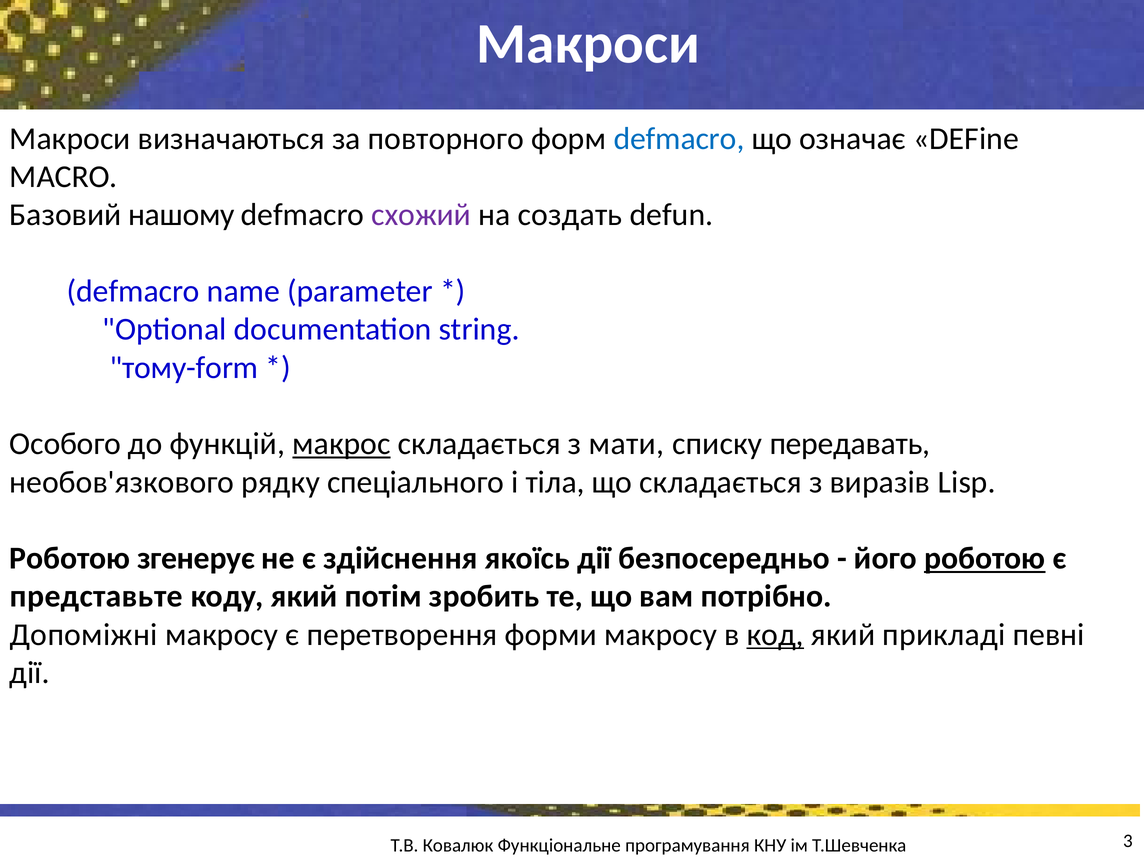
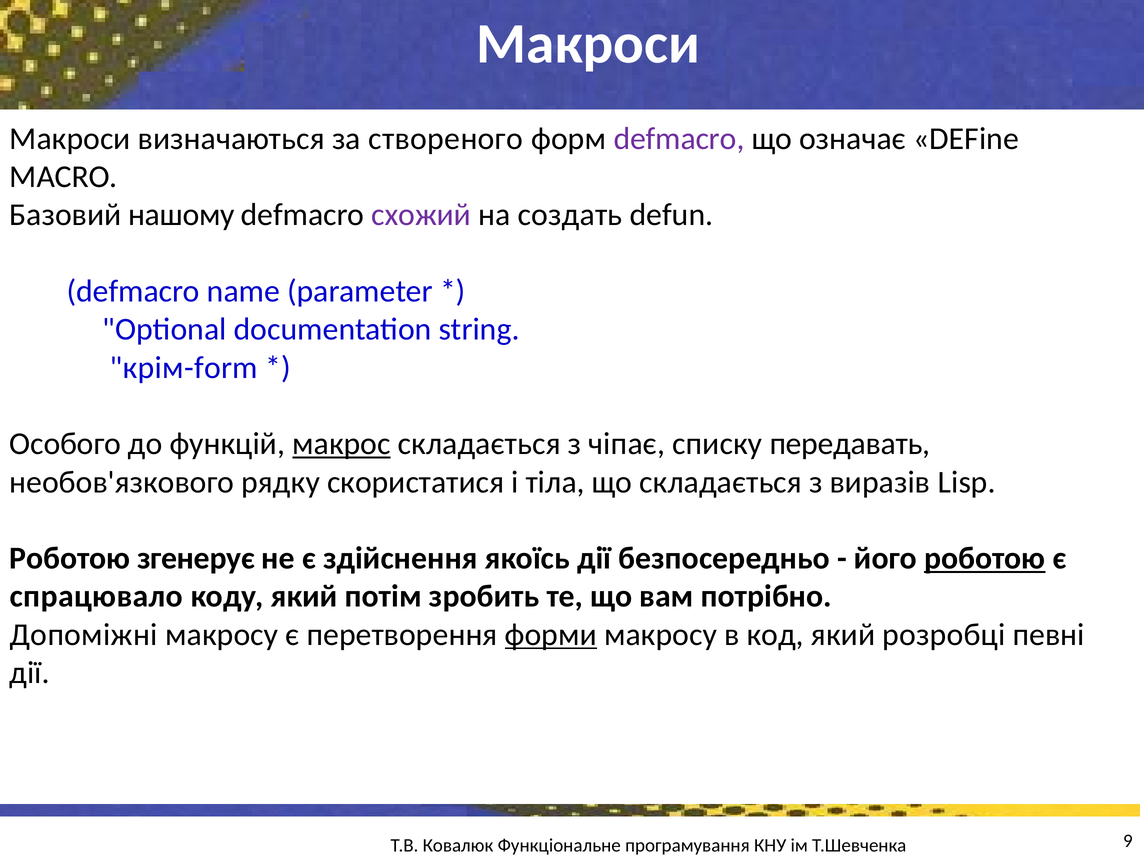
повторного: повторного -> створеного
defmacro at (679, 139) colour: blue -> purple
тому-form: тому-form -> крім-form
мати: мати -> чіпає
спеціального: спеціального -> скористатися
представьте: представьте -> спрацювало
форми underline: none -> present
код underline: present -> none
прикладі: прикладі -> розробці
3: 3 -> 9
